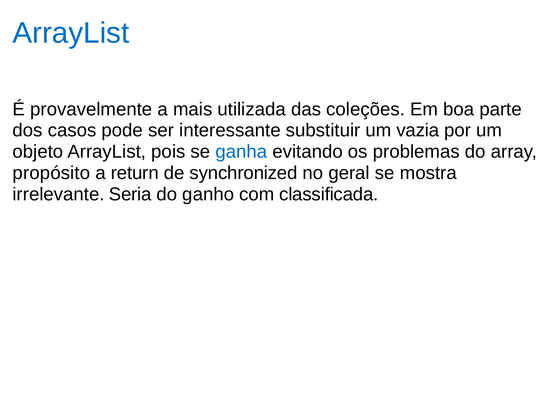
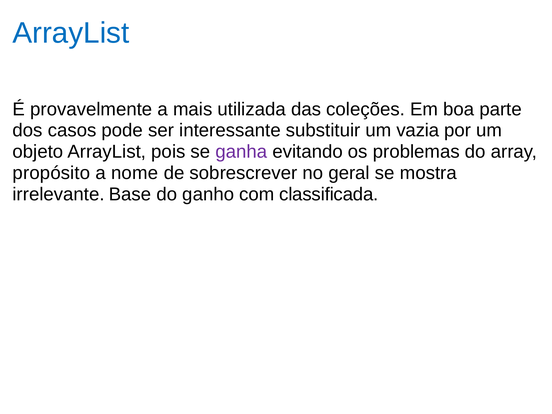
ganha colour: blue -> purple
return: return -> nome
synchronized: synchronized -> sobrescrever
Seria: Seria -> Base
